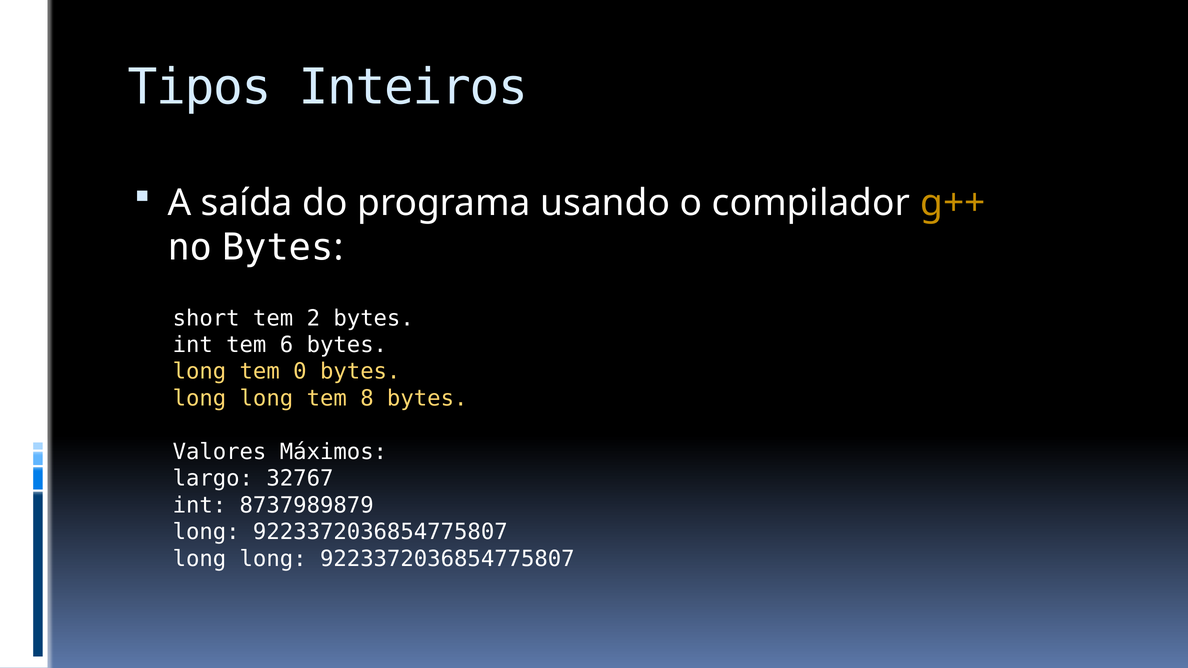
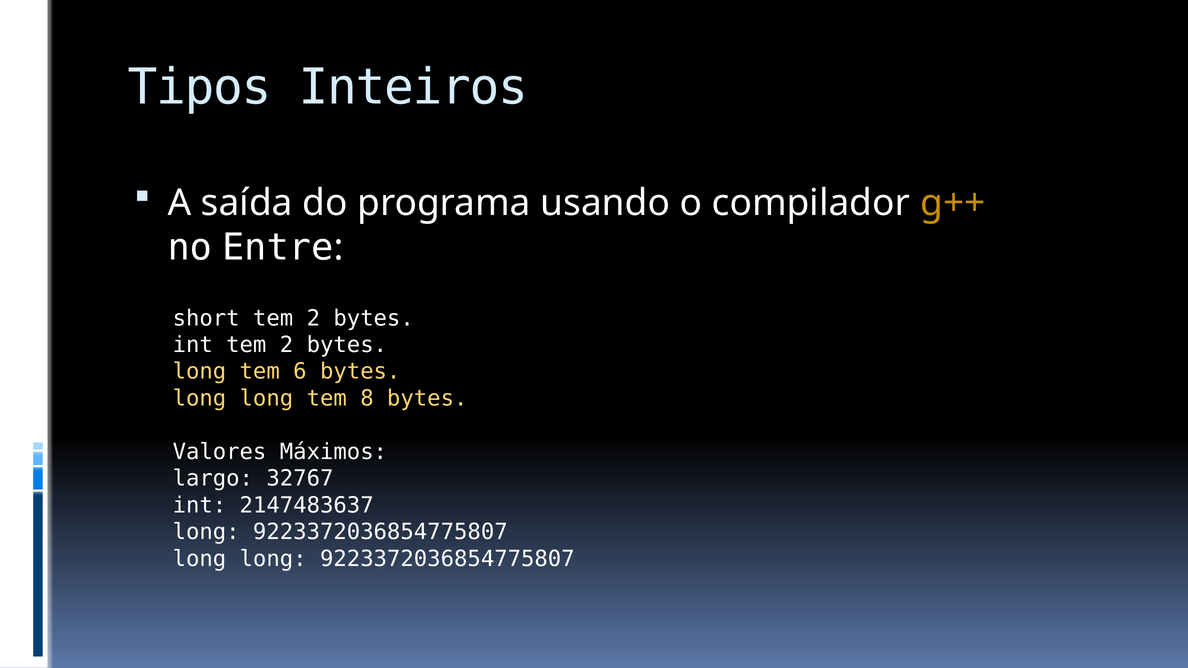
no Bytes: Bytes -> Entre
int tem 6: 6 -> 2
0: 0 -> 6
8737989879: 8737989879 -> 2147483637
